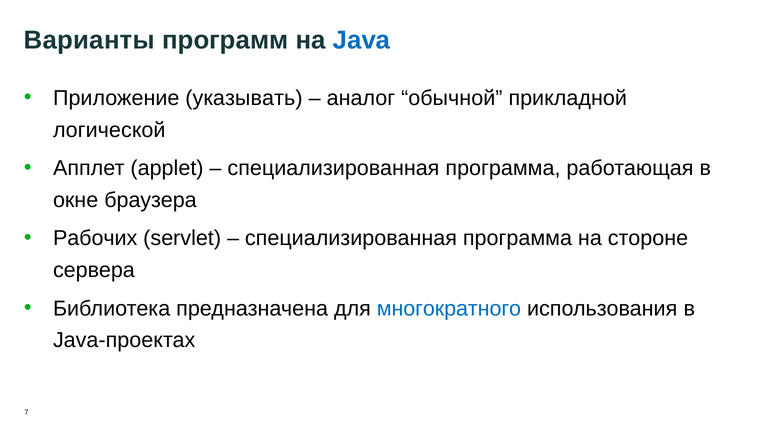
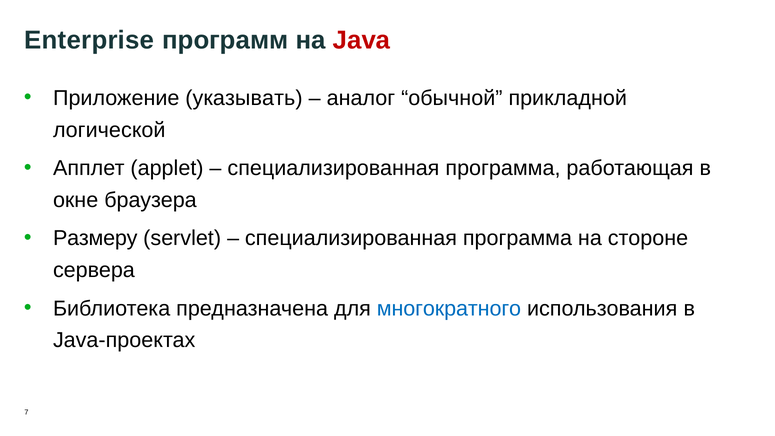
Варианты: Варианты -> Enterprise
Java colour: blue -> red
Рабочих: Рабочих -> Размеру
